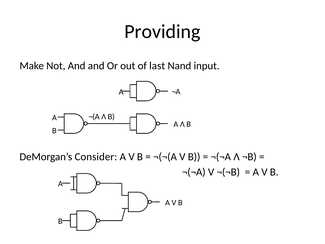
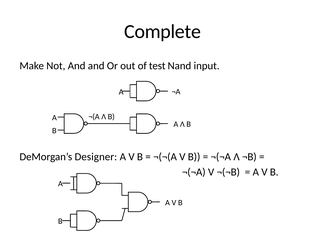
Providing: Providing -> Complete
last: last -> test
Consider: Consider -> Designer
